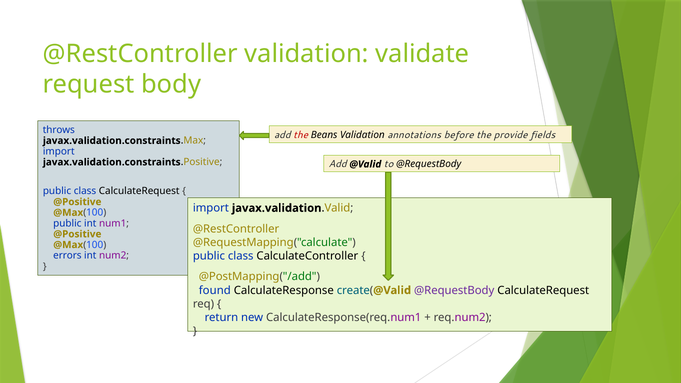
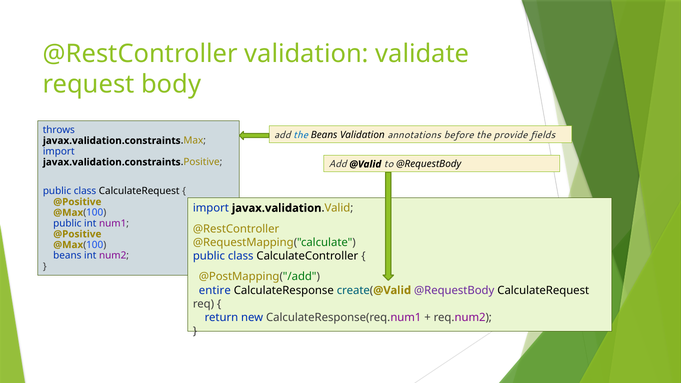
the at (301, 135) colour: red -> blue
errors at (67, 256): errors -> beans
found: found -> entire
